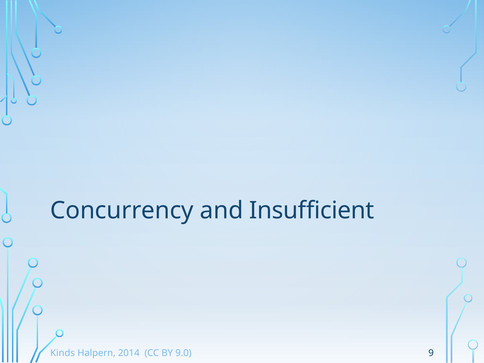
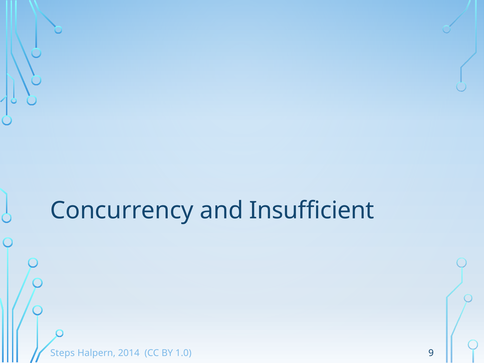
Kinds: Kinds -> Steps
9.0: 9.0 -> 1.0
